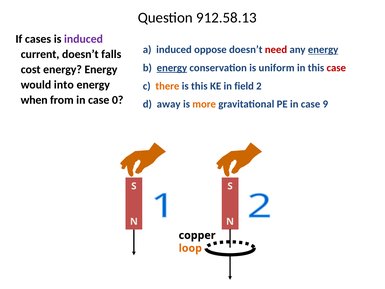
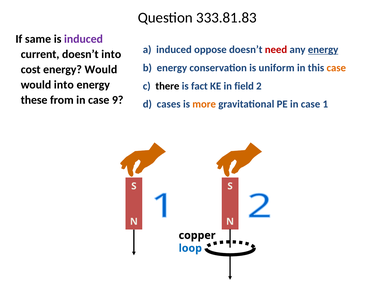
912.58.13: 912.58.13 -> 333.81.83
cases: cases -> same
doesn’t falls: falls -> into
energy at (172, 68) underline: present -> none
case at (336, 68) colour: red -> orange
energy Energy: Energy -> Would
there colour: orange -> black
is this: this -> fact
when: when -> these
0: 0 -> 9
away: away -> cases
9: 9 -> 1
loop colour: orange -> blue
